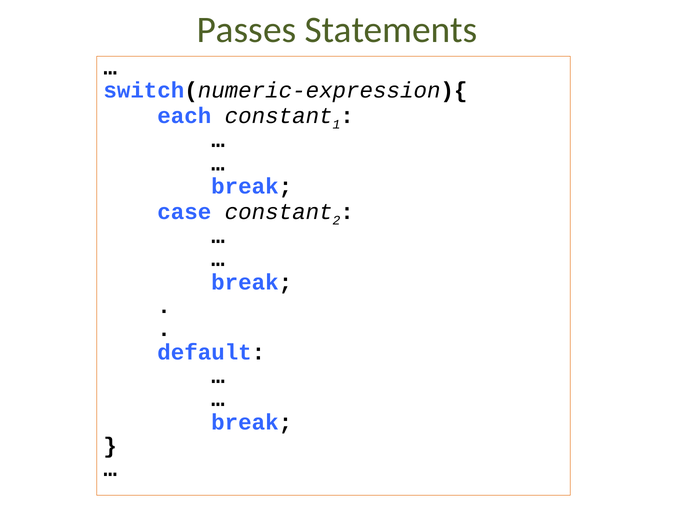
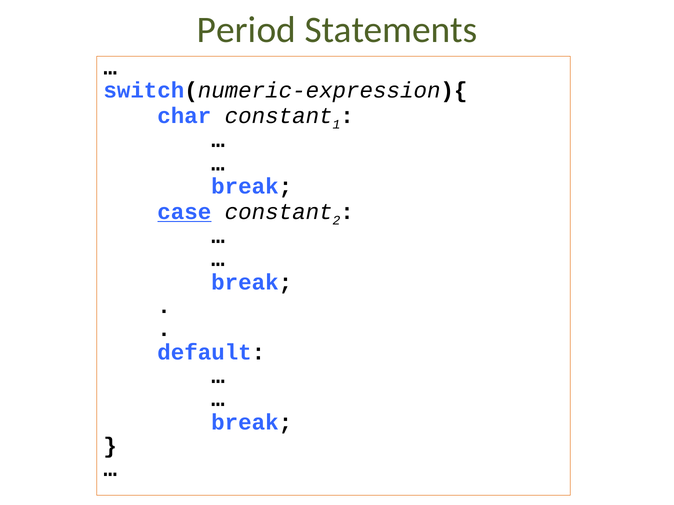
Passes: Passes -> Period
each: each -> char
case underline: none -> present
